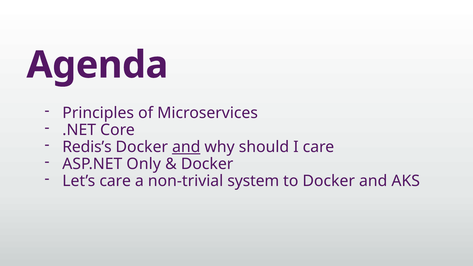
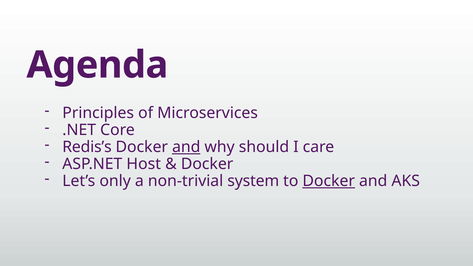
Only: Only -> Host
Let’s care: care -> only
Docker at (329, 181) underline: none -> present
